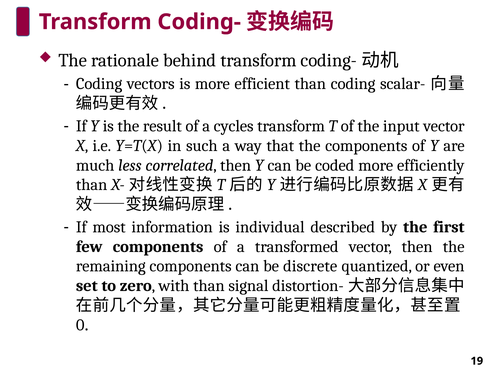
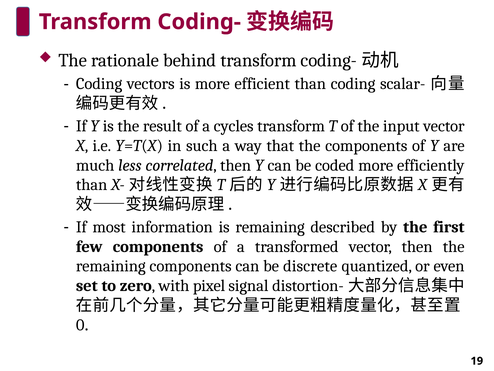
is individual: individual -> remaining
with than: than -> pixel
